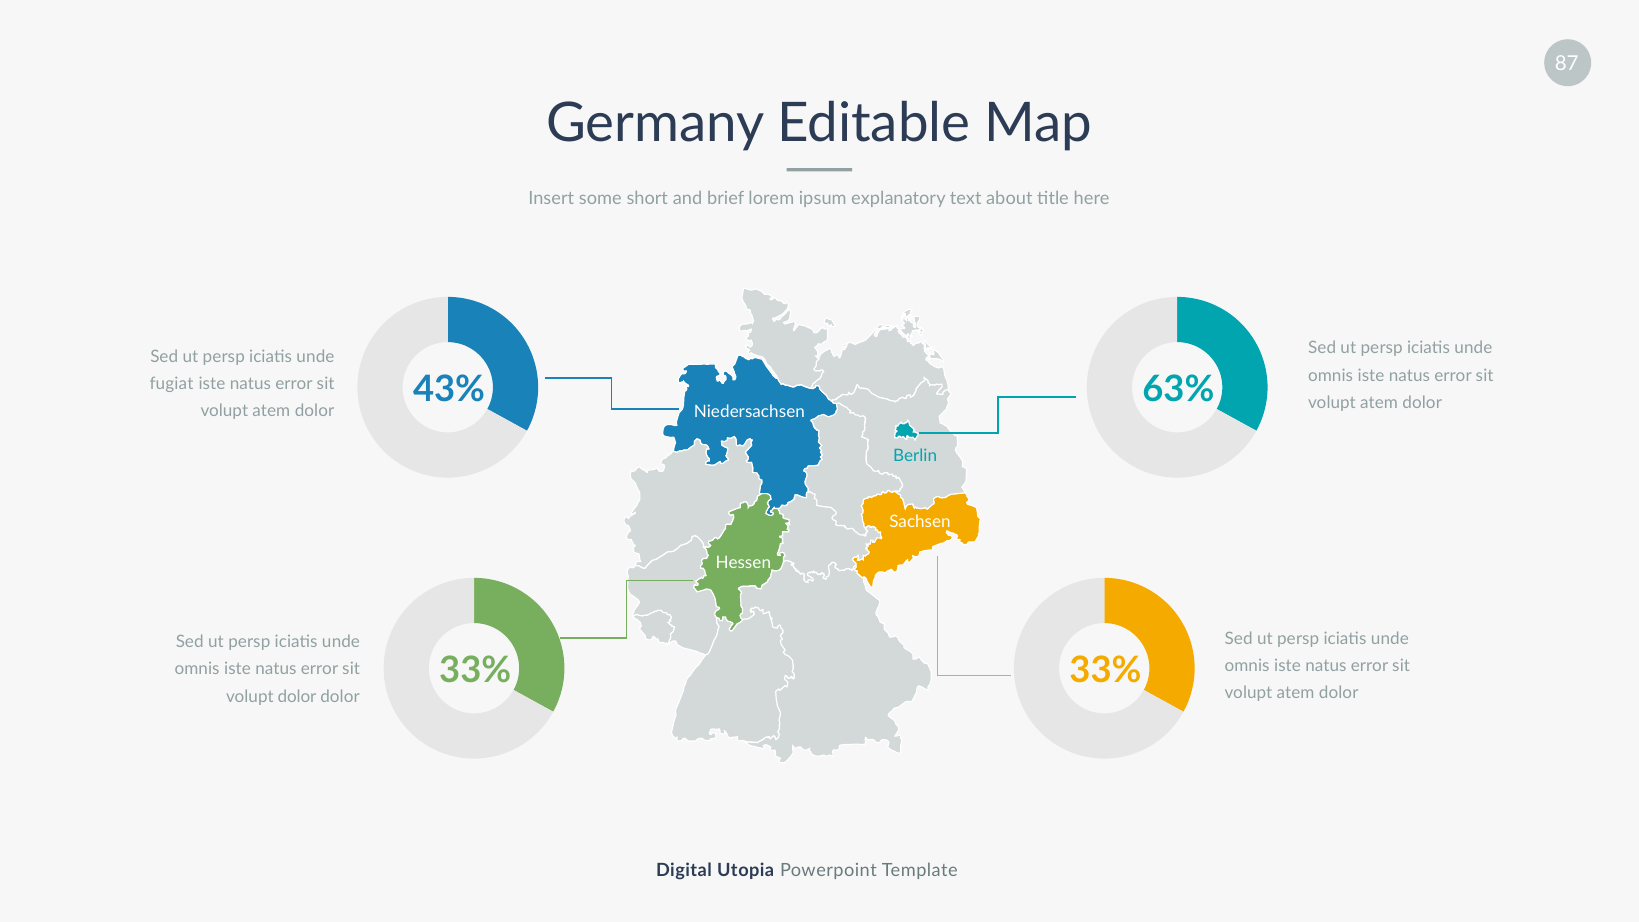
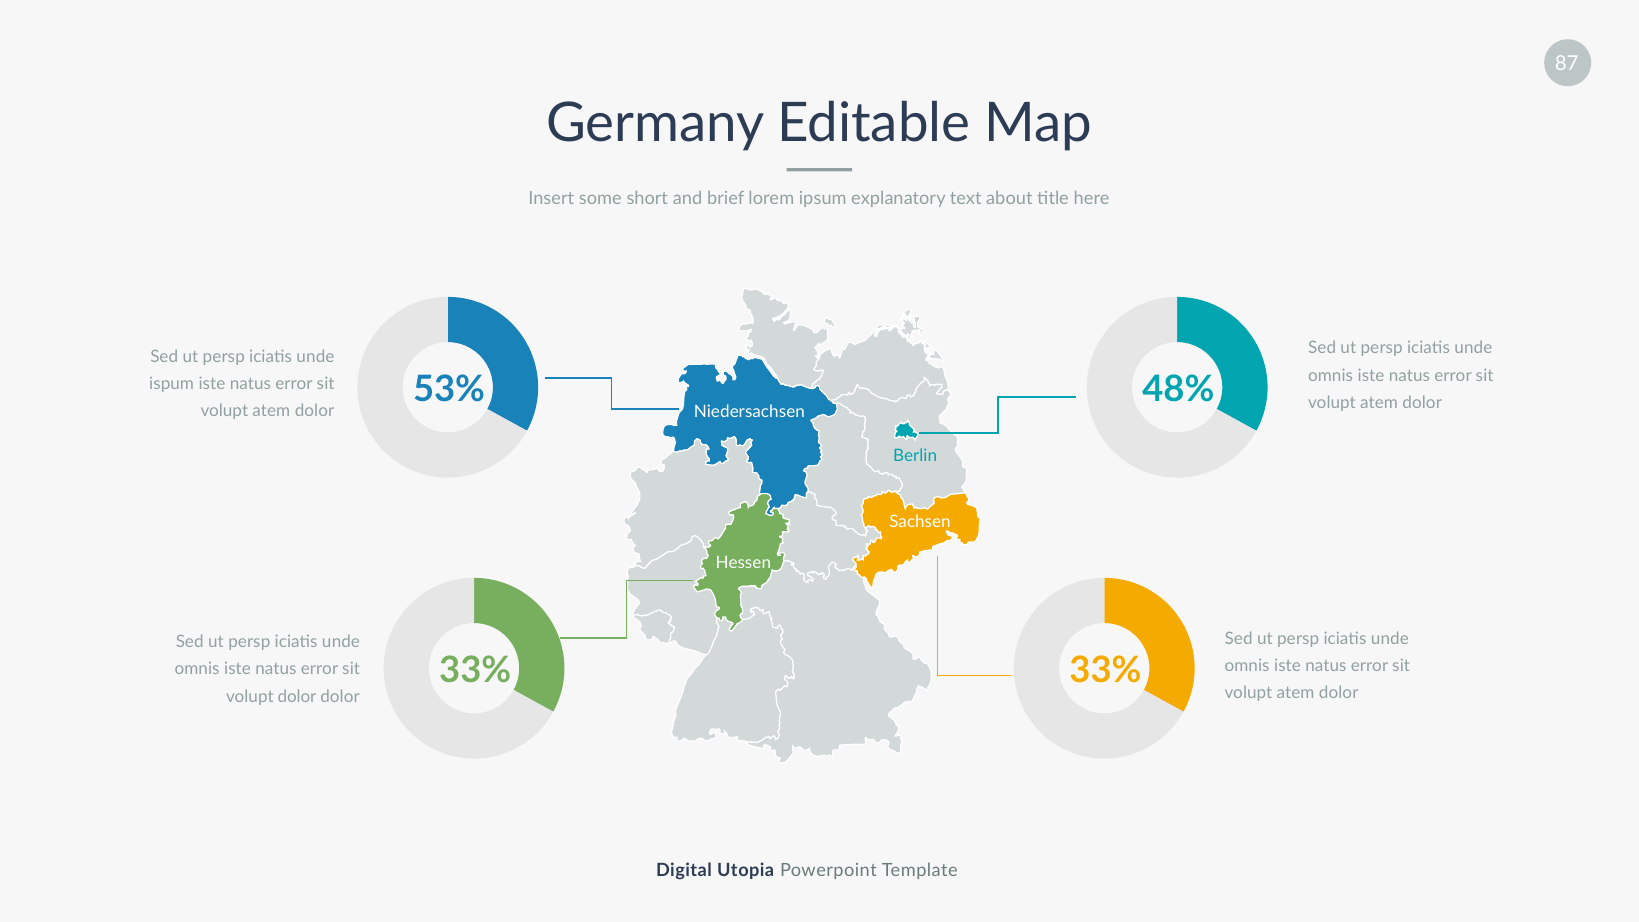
43%: 43% -> 53%
63%: 63% -> 48%
fugiat: fugiat -> ispum
